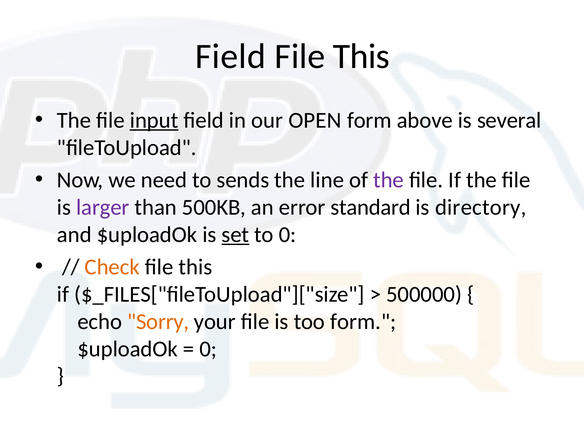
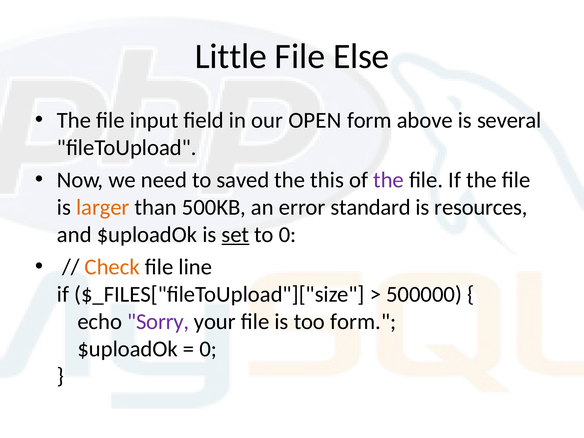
Field at (231, 57): Field -> Little
This at (361, 57): This -> Else
input underline: present -> none
sends: sends -> saved
line: line -> this
larger colour: purple -> orange
directory: directory -> resources
this at (195, 267): this -> line
Sorry colour: orange -> purple
